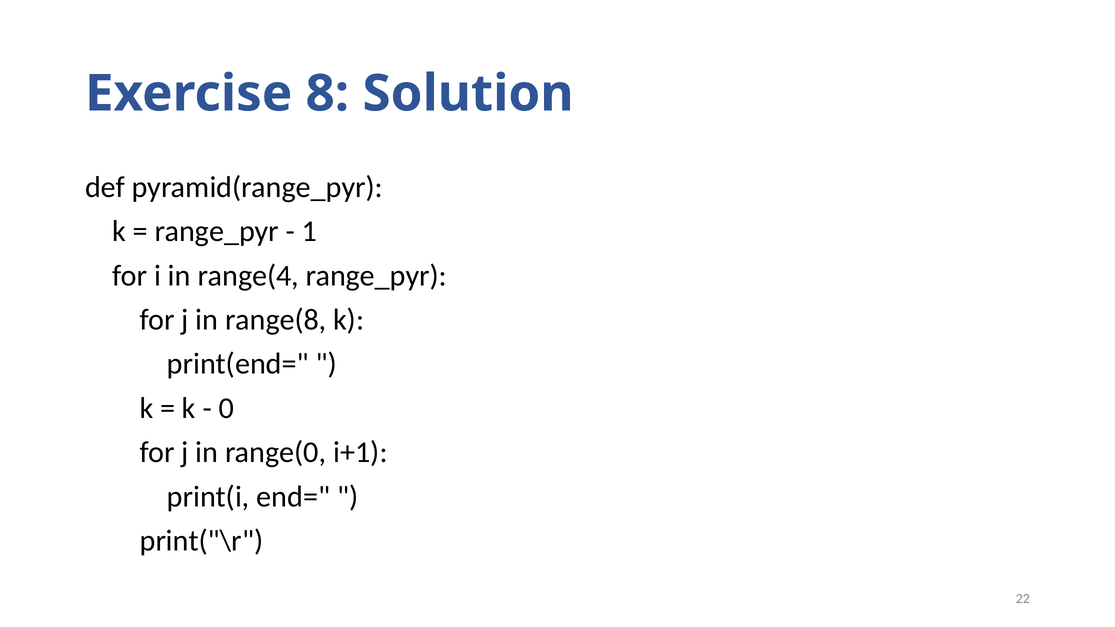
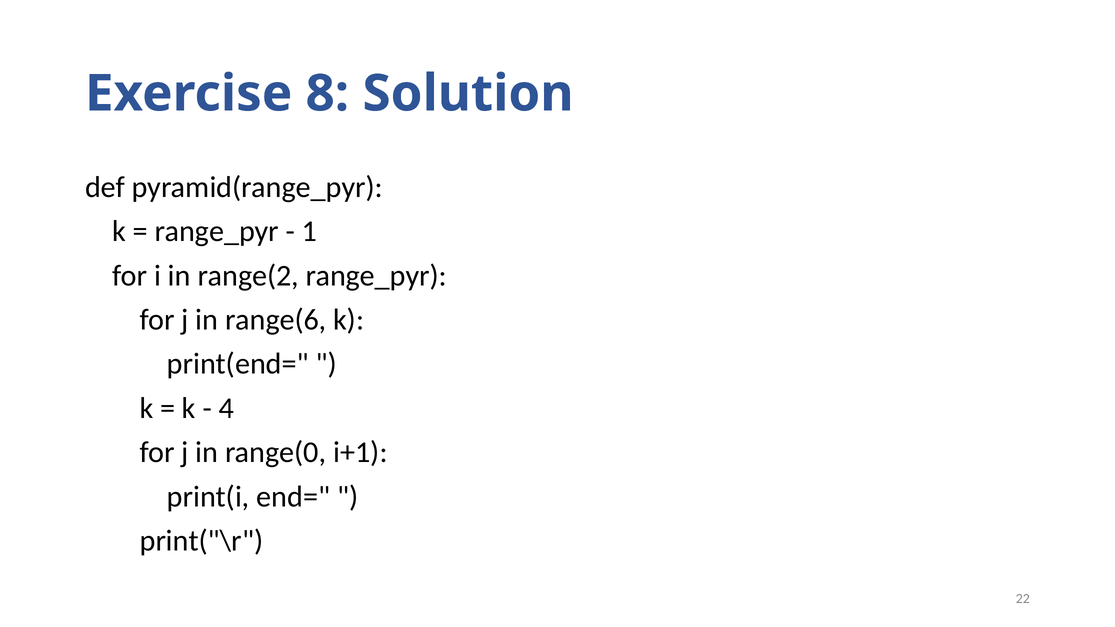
range(4: range(4 -> range(2
range(8: range(8 -> range(6
0: 0 -> 4
